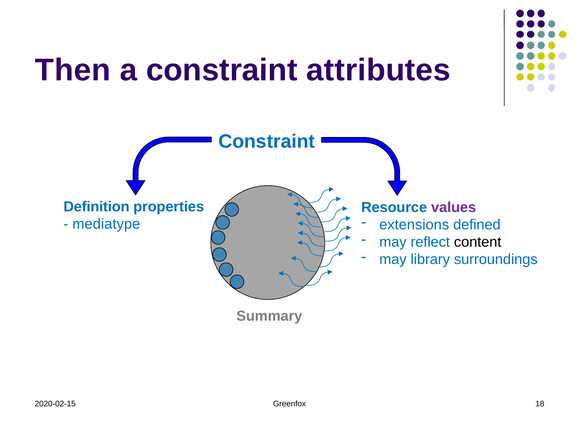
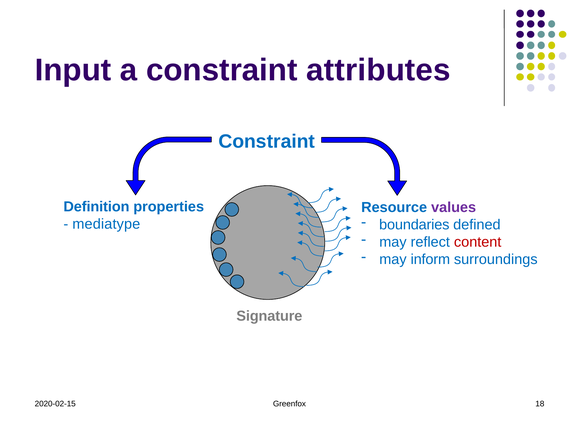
Then: Then -> Input
extensions: extensions -> boundaries
content colour: black -> red
library: library -> inform
Summary: Summary -> Signature
